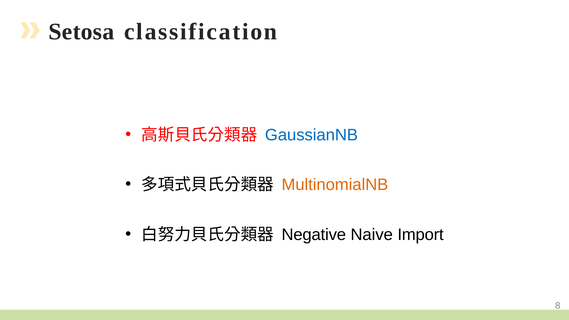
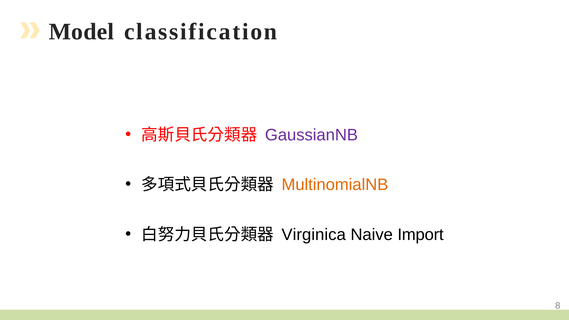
Setosa: Setosa -> Model
GaussianNB colour: blue -> purple
Negative: Negative -> Virginica
